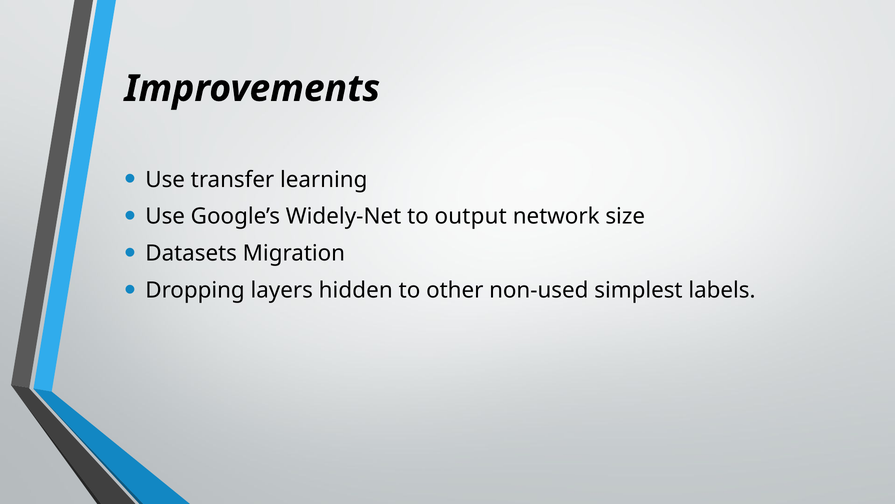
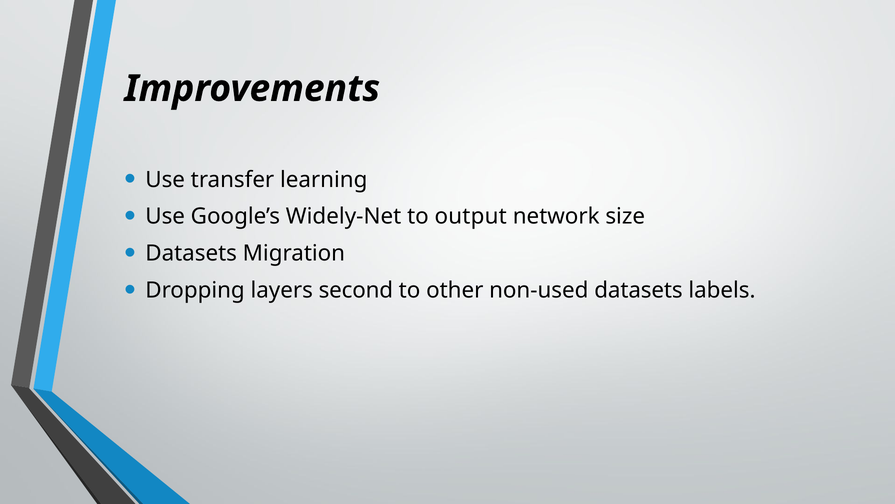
hidden: hidden -> second
non-used simplest: simplest -> datasets
